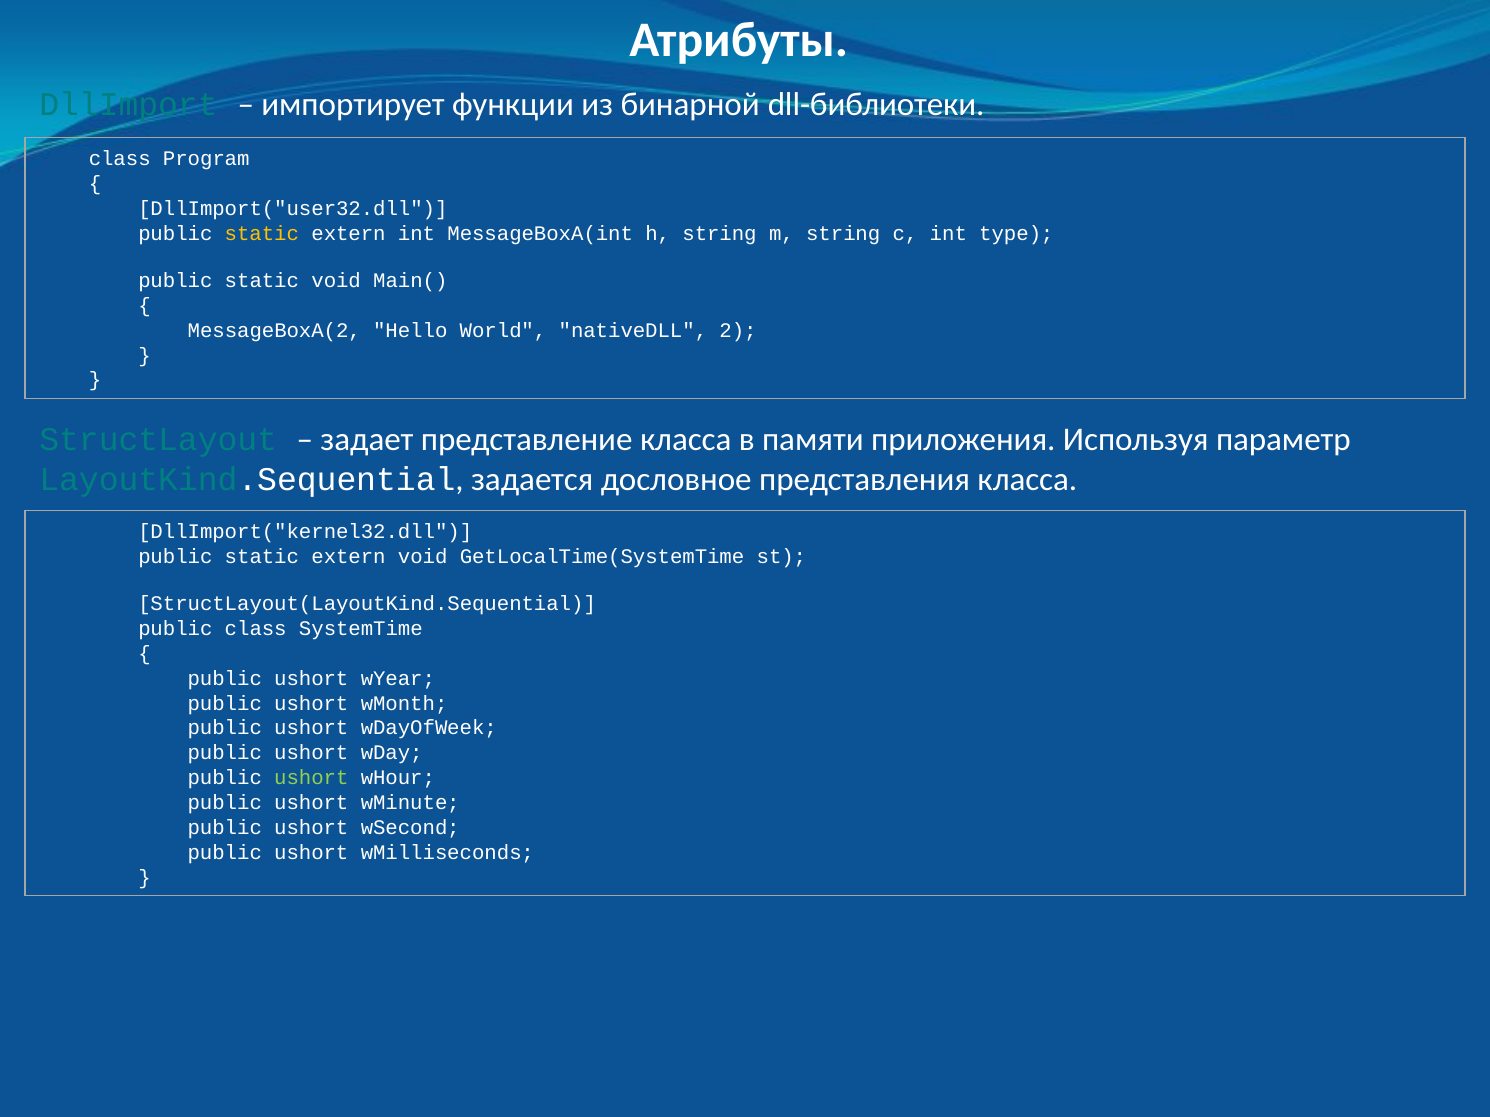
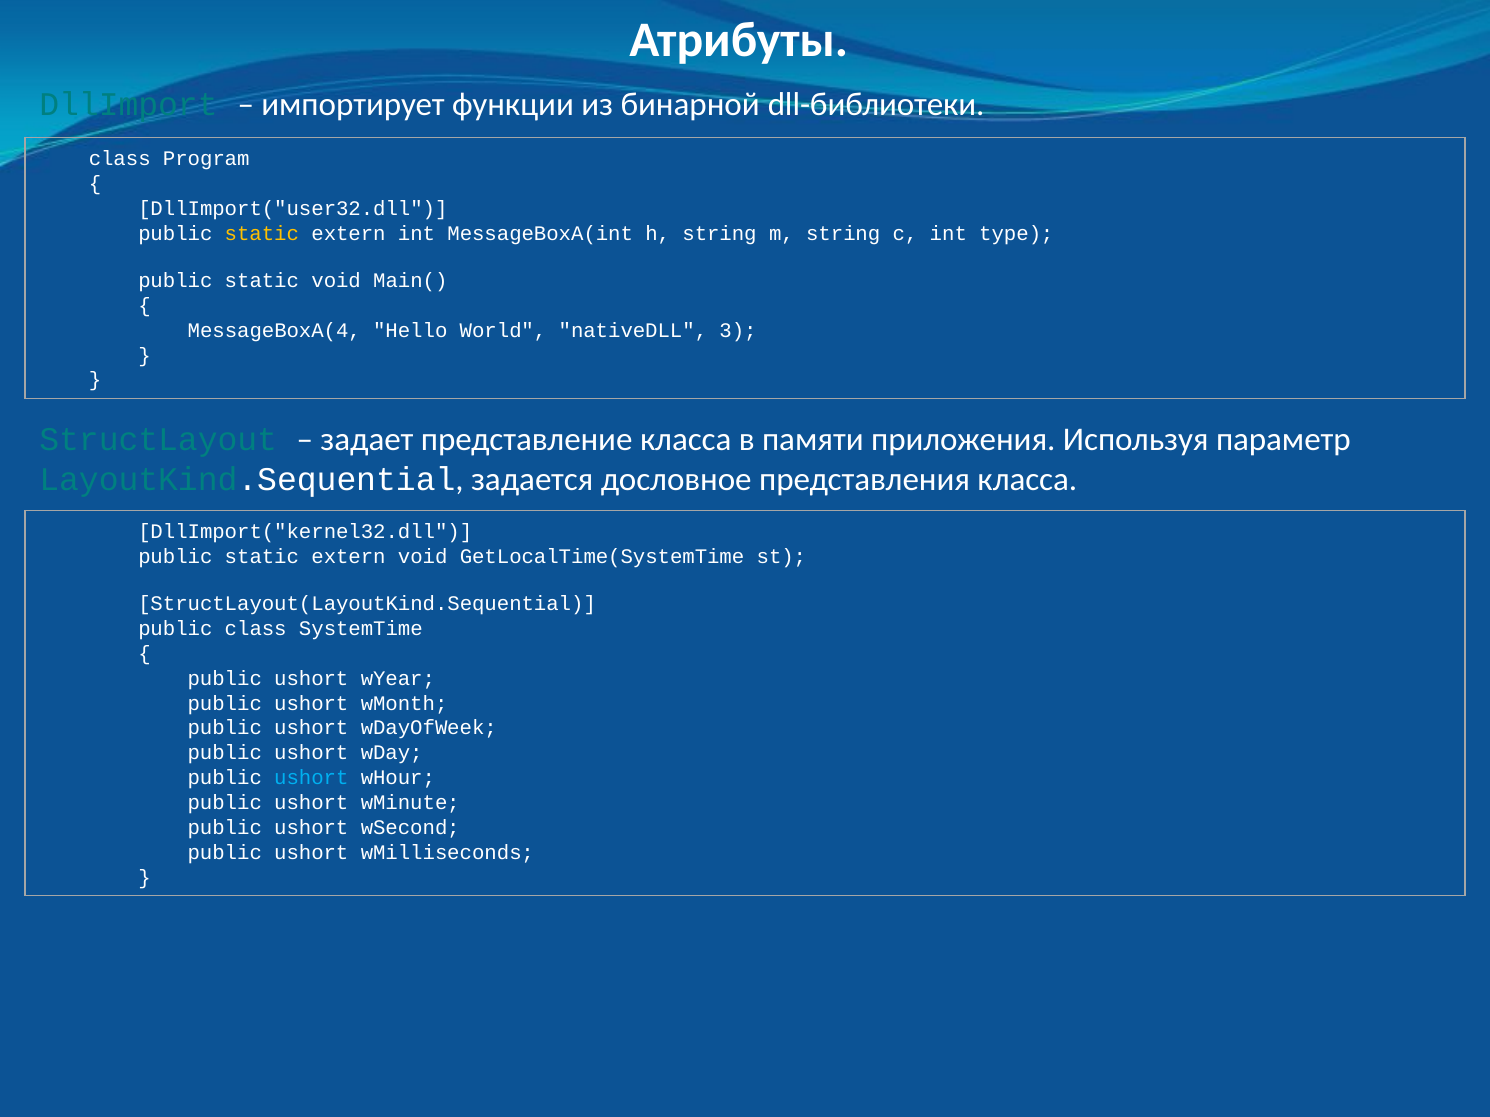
MessageBoxA(2: MessageBoxA(2 -> MessageBoxA(4
2: 2 -> 3
ushort at (311, 778) colour: light green -> light blue
